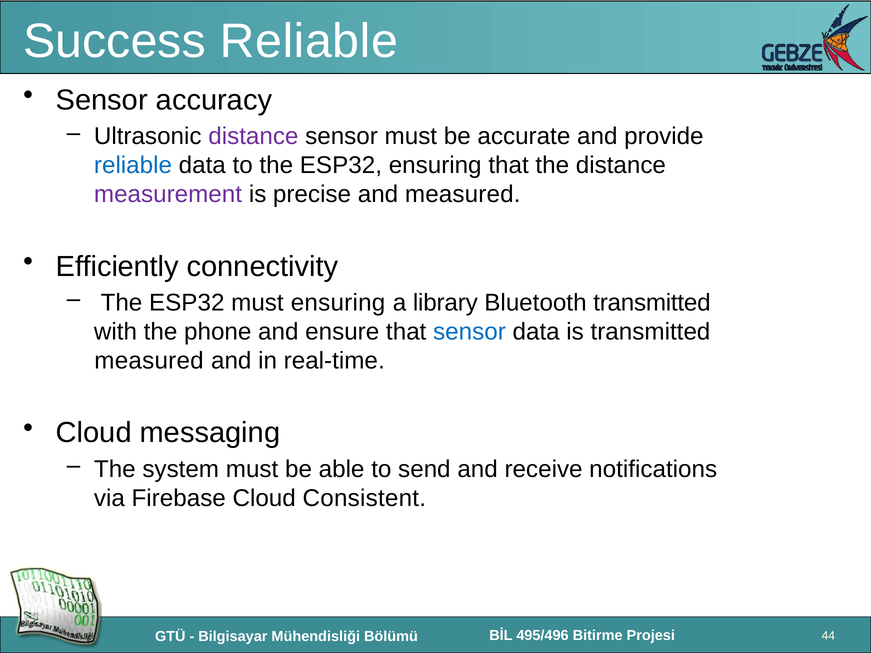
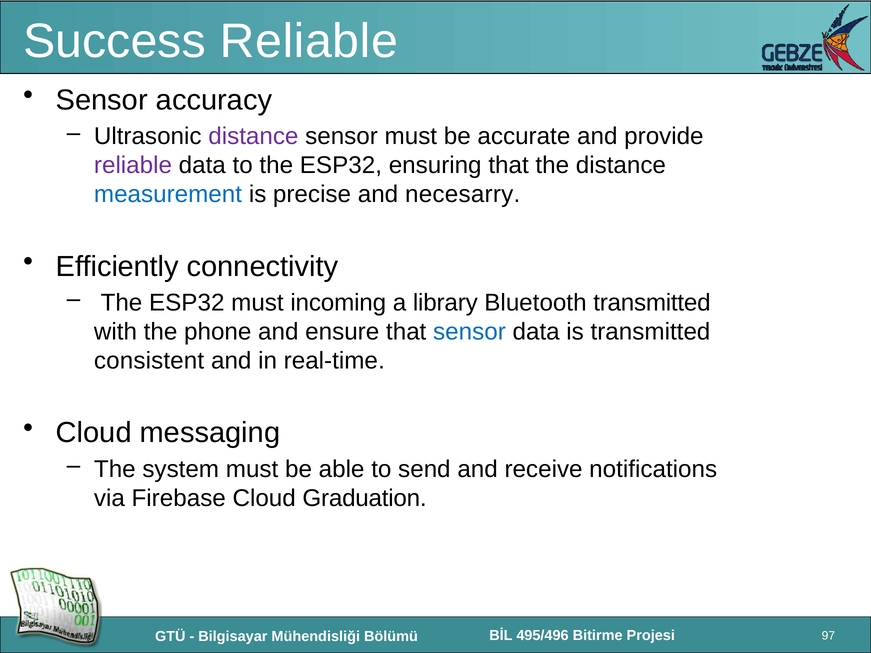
reliable at (133, 166) colour: blue -> purple
measurement colour: purple -> blue
and measured: measured -> necesarry
must ensuring: ensuring -> incoming
measured at (149, 361): measured -> consistent
Consistent: Consistent -> Graduation
44: 44 -> 97
